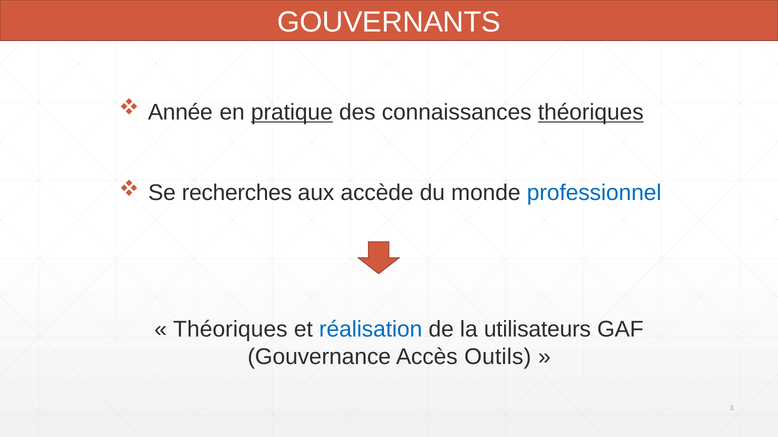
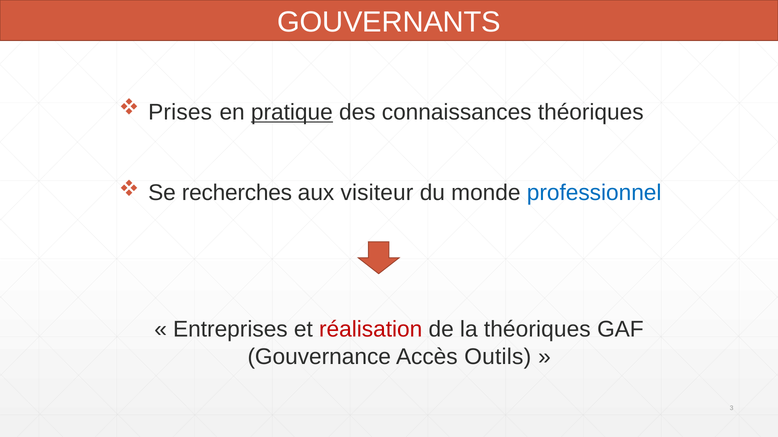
Année: Année -> Prises
théoriques at (591, 112) underline: present -> none
accède: accède -> visiteur
Théoriques at (230, 330): Théoriques -> Entreprises
réalisation colour: blue -> red
la utilisateurs: utilisateurs -> théoriques
